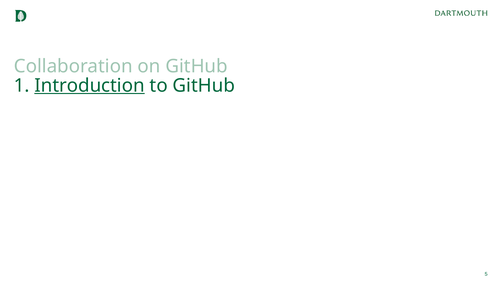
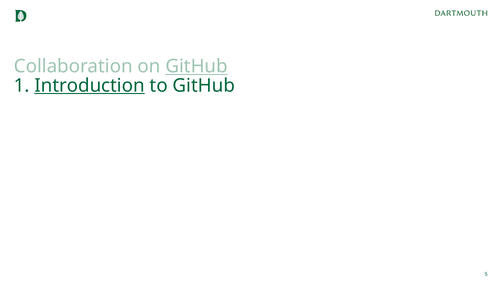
GitHub at (197, 66) underline: none -> present
